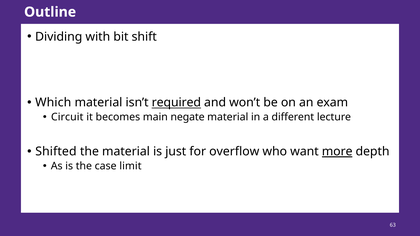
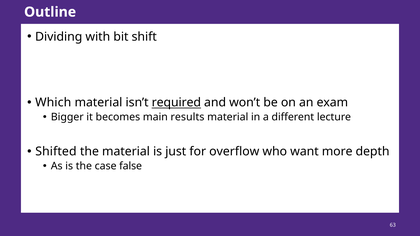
Circuit: Circuit -> Bigger
negate: negate -> results
more underline: present -> none
limit: limit -> false
